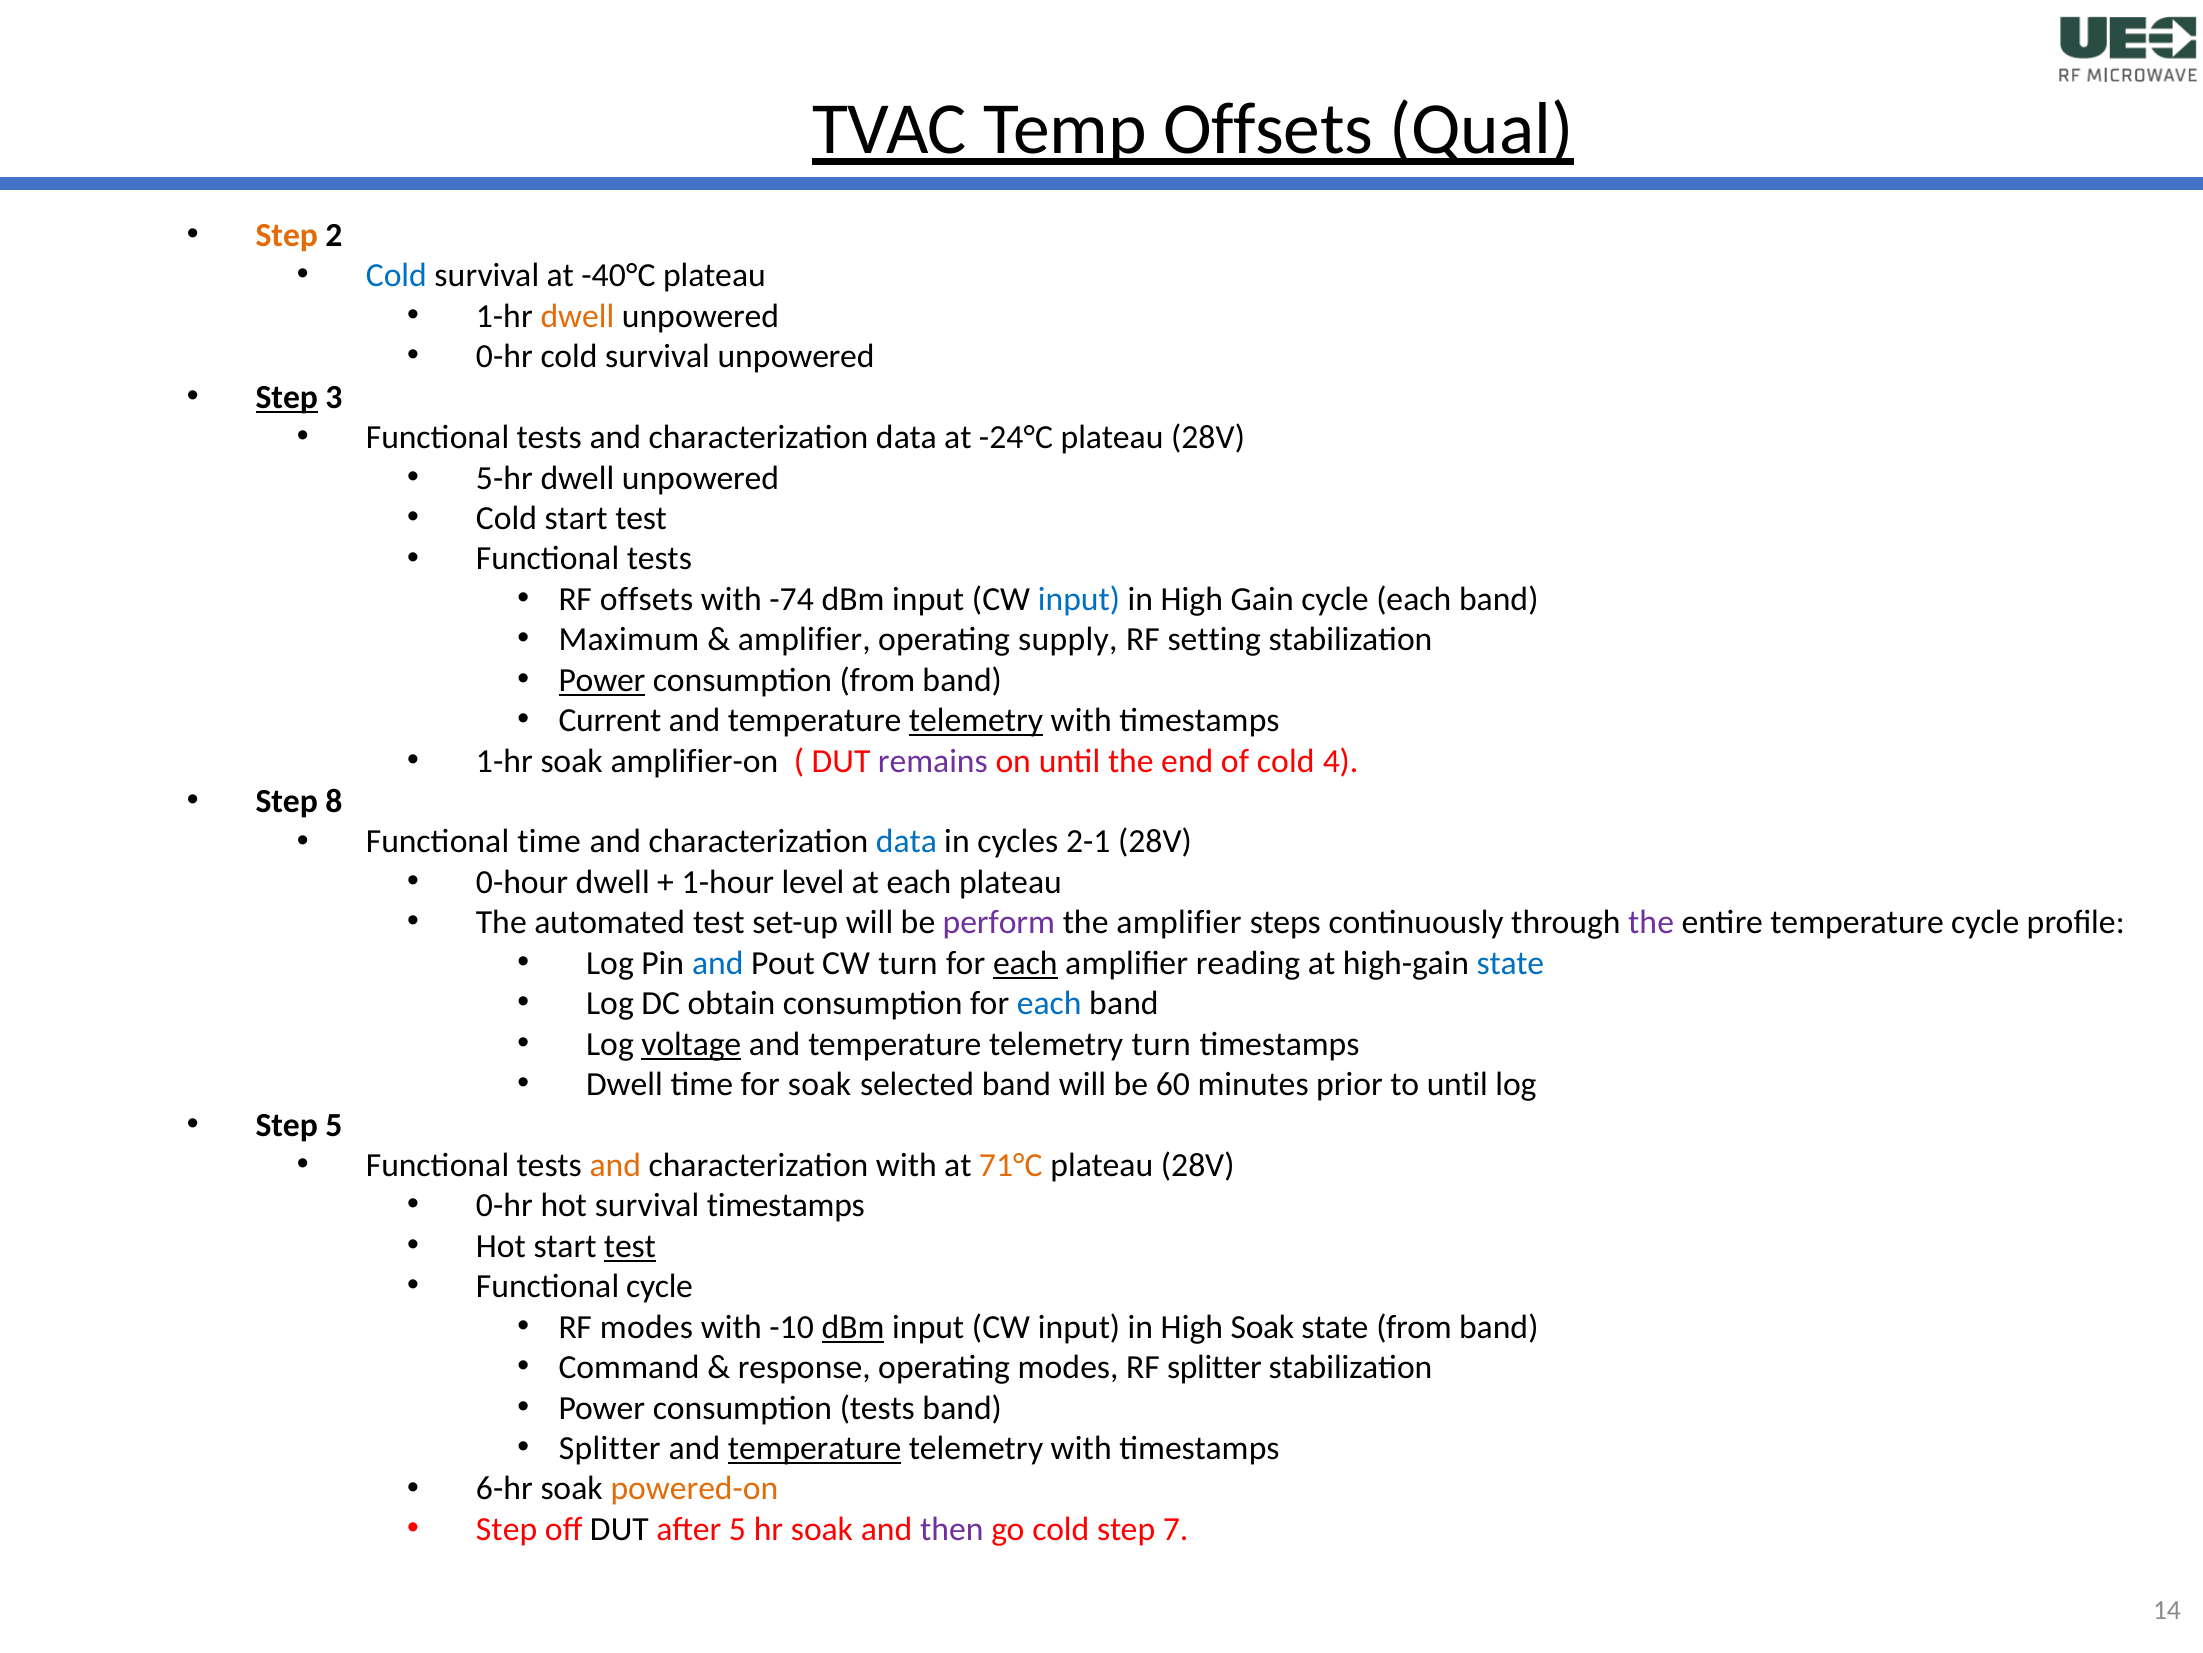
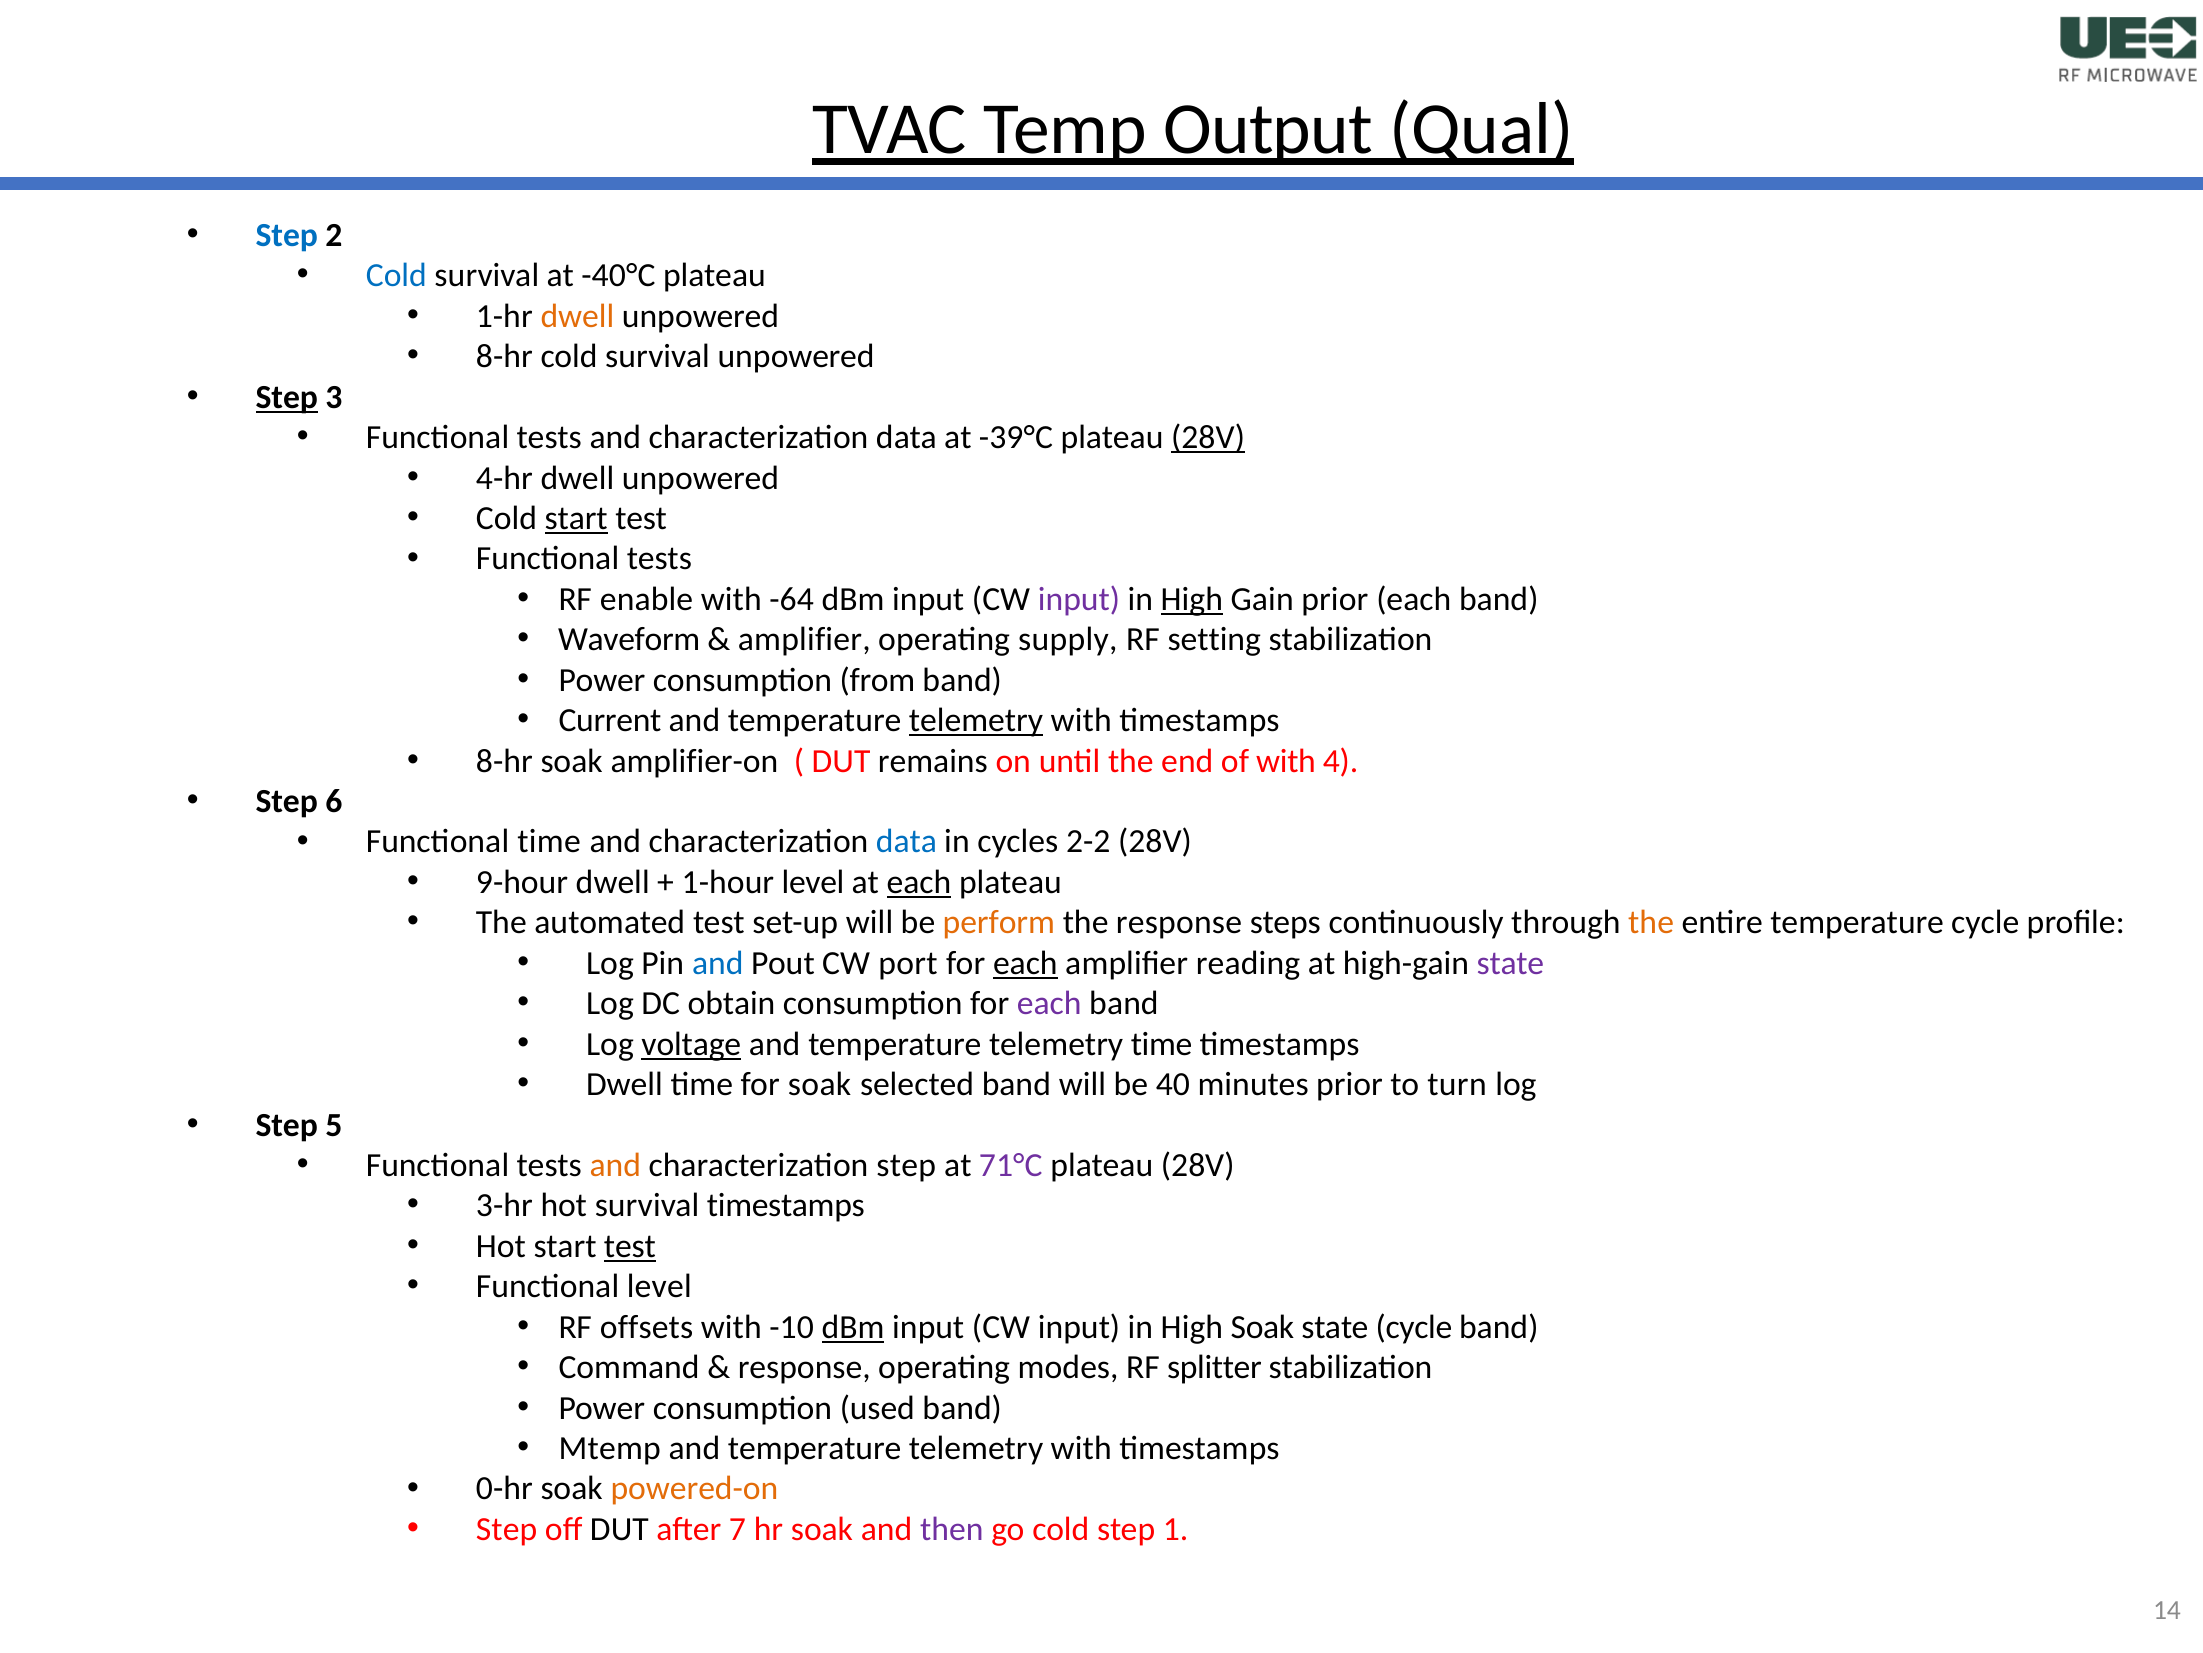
Temp Offsets: Offsets -> Output
Step at (287, 235) colour: orange -> blue
0-hr at (504, 356): 0-hr -> 8-hr
-24°C: -24°C -> -39°C
28V at (1208, 437) underline: none -> present
5-hr: 5-hr -> 4-hr
start at (576, 518) underline: none -> present
RF offsets: offsets -> enable
-74: -74 -> -64
input at (1079, 599) colour: blue -> purple
High at (1192, 599) underline: none -> present
Gain cycle: cycle -> prior
Maximum: Maximum -> Waveform
Power at (602, 680) underline: present -> none
1-hr at (504, 761): 1-hr -> 8-hr
remains colour: purple -> black
of cold: cold -> with
8: 8 -> 6
2-1: 2-1 -> 2-2
0-hour: 0-hour -> 9-hour
each at (919, 882) underline: none -> present
perform colour: purple -> orange
the amplifier: amplifier -> response
the at (1651, 922) colour: purple -> orange
CW turn: turn -> port
state at (1510, 963) colour: blue -> purple
each at (1049, 1003) colour: blue -> purple
telemetry turn: turn -> time
60: 60 -> 40
to until: until -> turn
characterization with: with -> step
71°C colour: orange -> purple
0-hr at (504, 1205): 0-hr -> 3-hr
Functional cycle: cycle -> level
RF modes: modes -> offsets
state from: from -> cycle
consumption tests: tests -> used
Splitter at (610, 1448): Splitter -> Mtemp
temperature at (815, 1448) underline: present -> none
6-hr: 6-hr -> 0-hr
after 5: 5 -> 7
7: 7 -> 1
